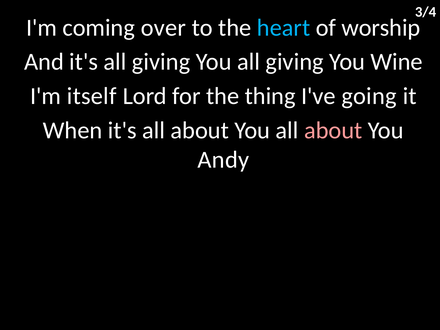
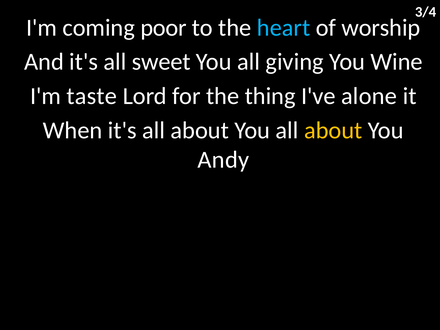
over: over -> poor
it's all giving: giving -> sweet
itself: itself -> taste
going: going -> alone
about at (333, 130) colour: pink -> yellow
